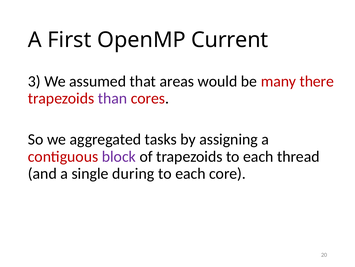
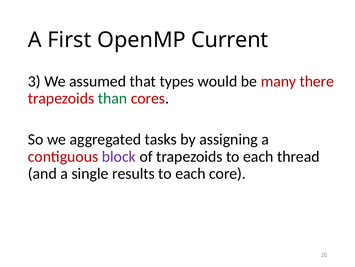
areas: areas -> types
than colour: purple -> green
during: during -> results
